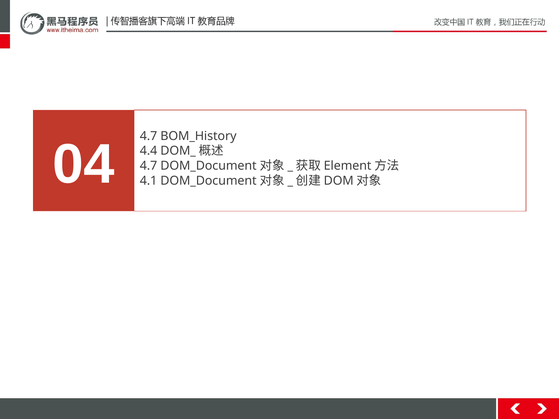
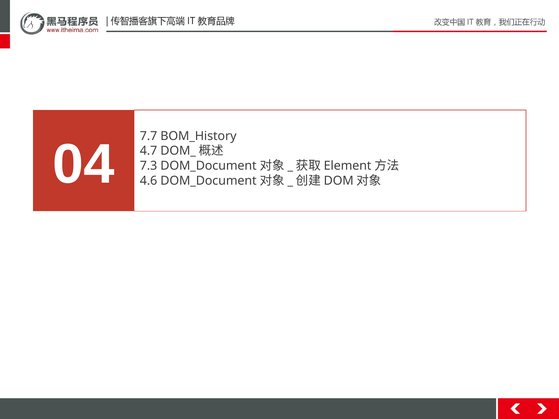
4.7 at (149, 136): 4.7 -> 7.7
4.4: 4.4 -> 4.7
4.7 at (149, 166): 4.7 -> 7.3
4.1: 4.1 -> 4.6
